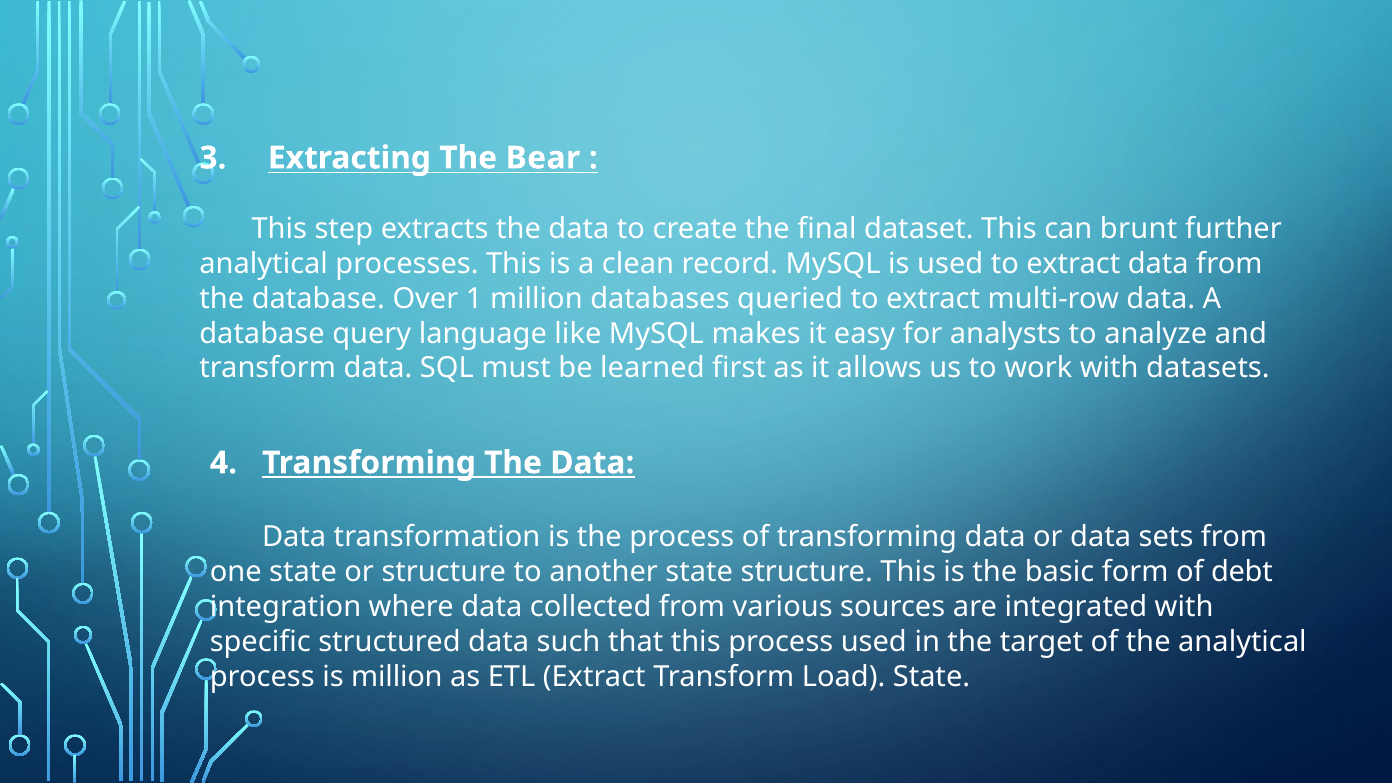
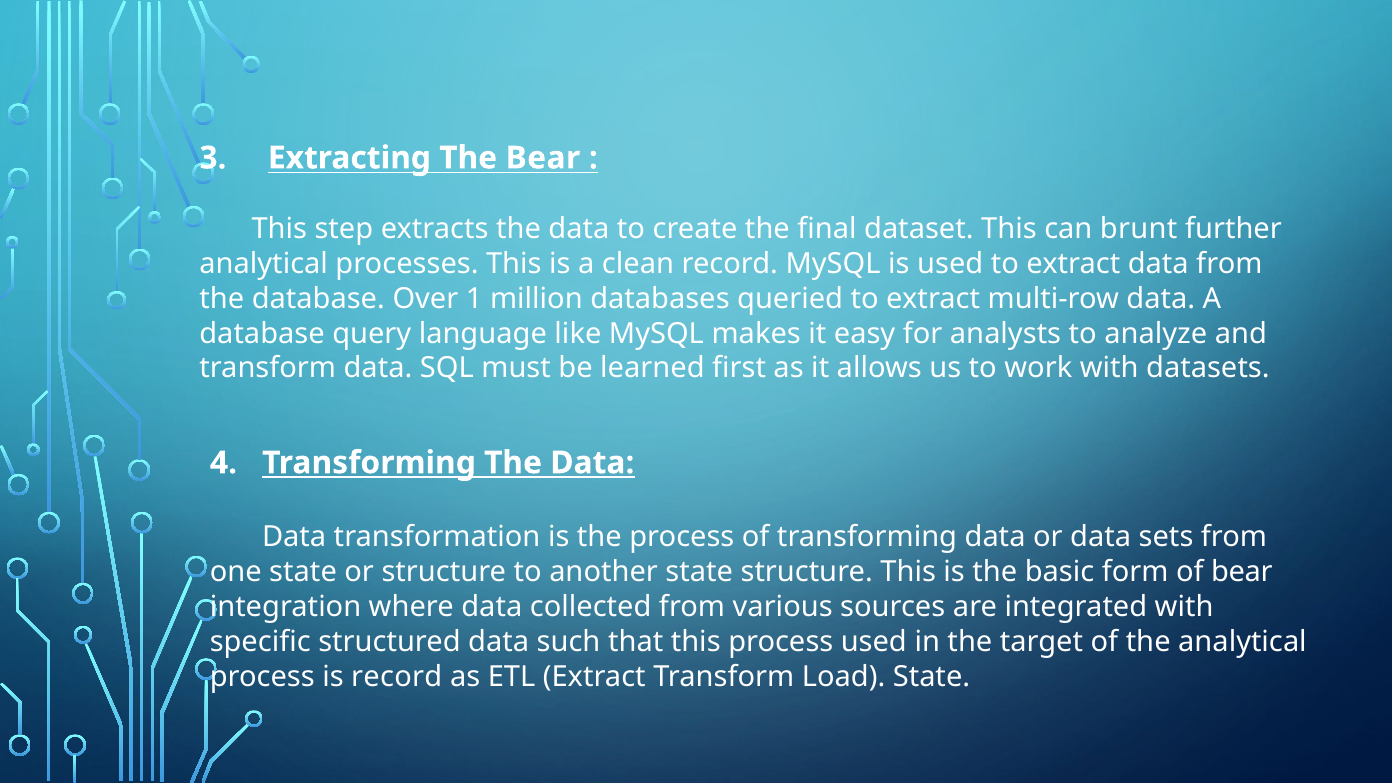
of debt: debt -> bear
is million: million -> record
